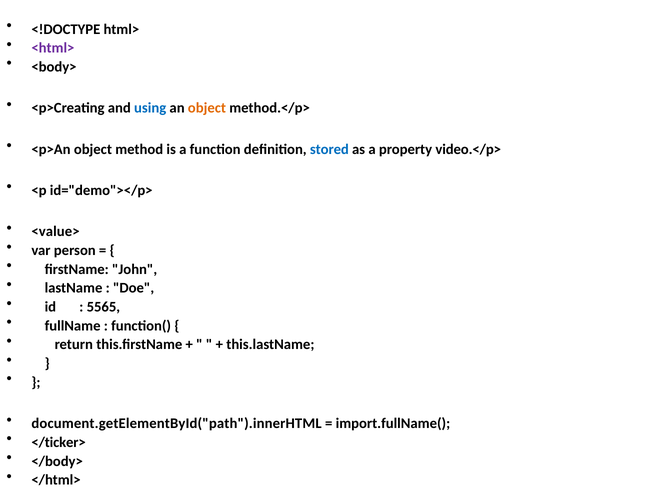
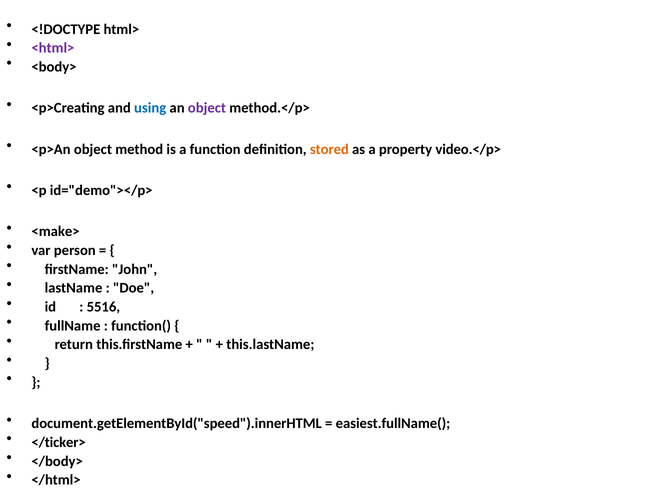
object at (207, 108) colour: orange -> purple
stored colour: blue -> orange
<value>: <value> -> <make>
5565: 5565 -> 5516
document.getElementById("path").innerHTML: document.getElementById("path").innerHTML -> document.getElementById("speed").innerHTML
import.fullName(: import.fullName( -> easiest.fullName(
